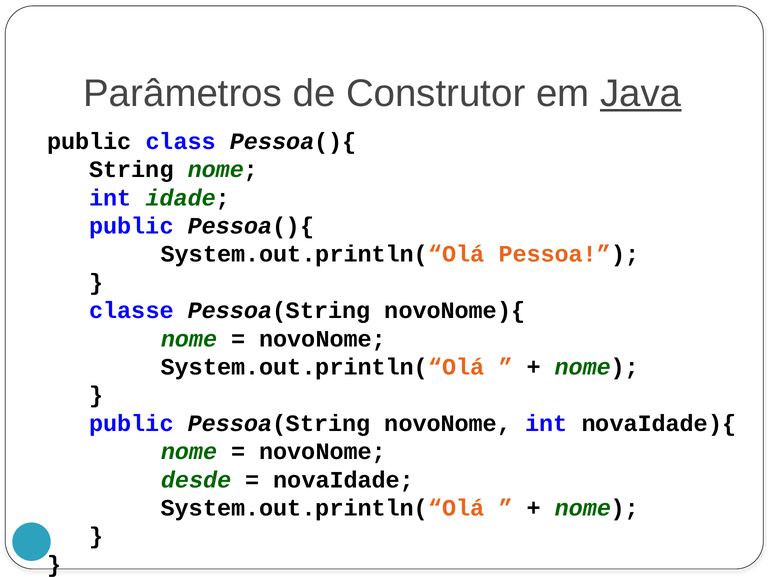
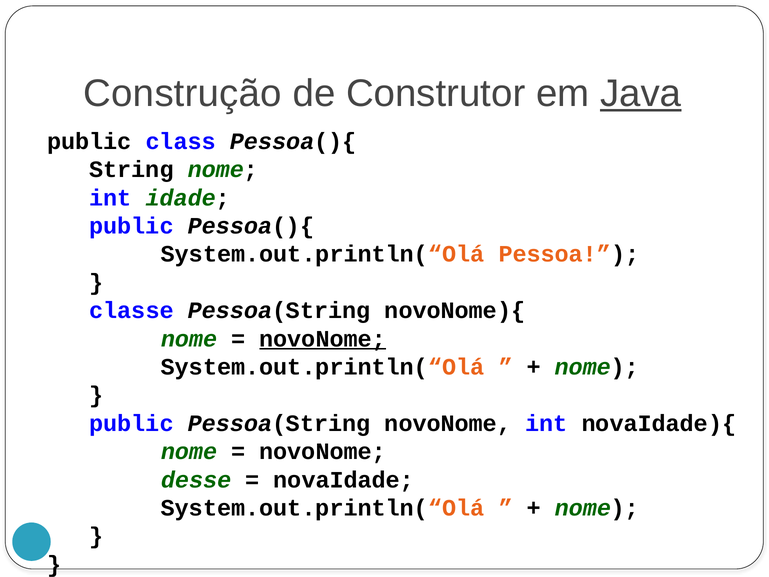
Parâmetros: Parâmetros -> Construção
novoNome at (323, 339) underline: none -> present
desde: desde -> desse
